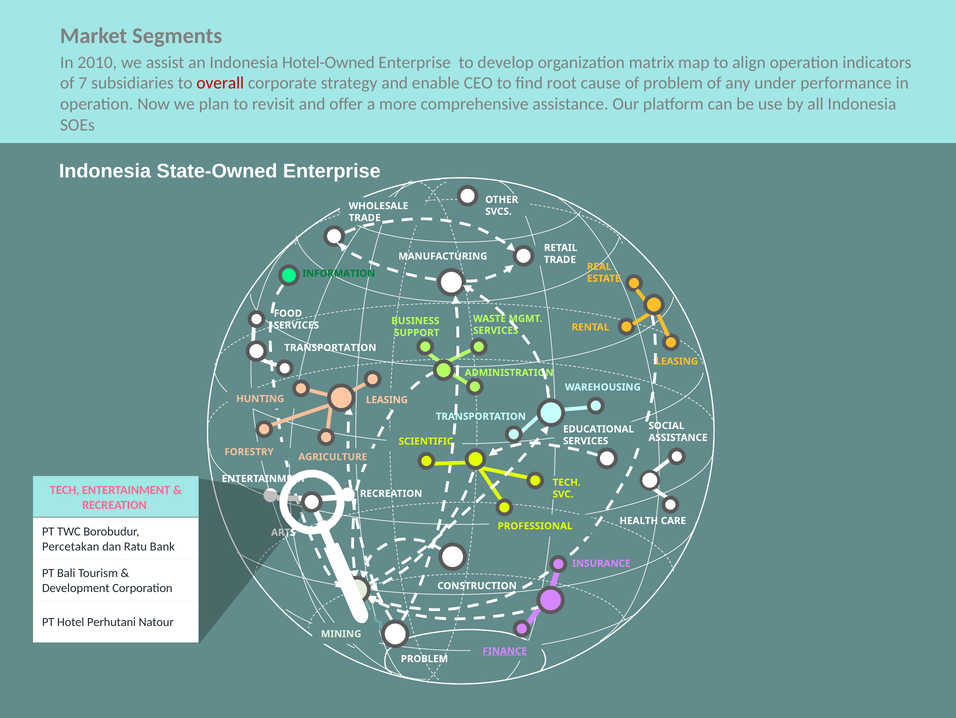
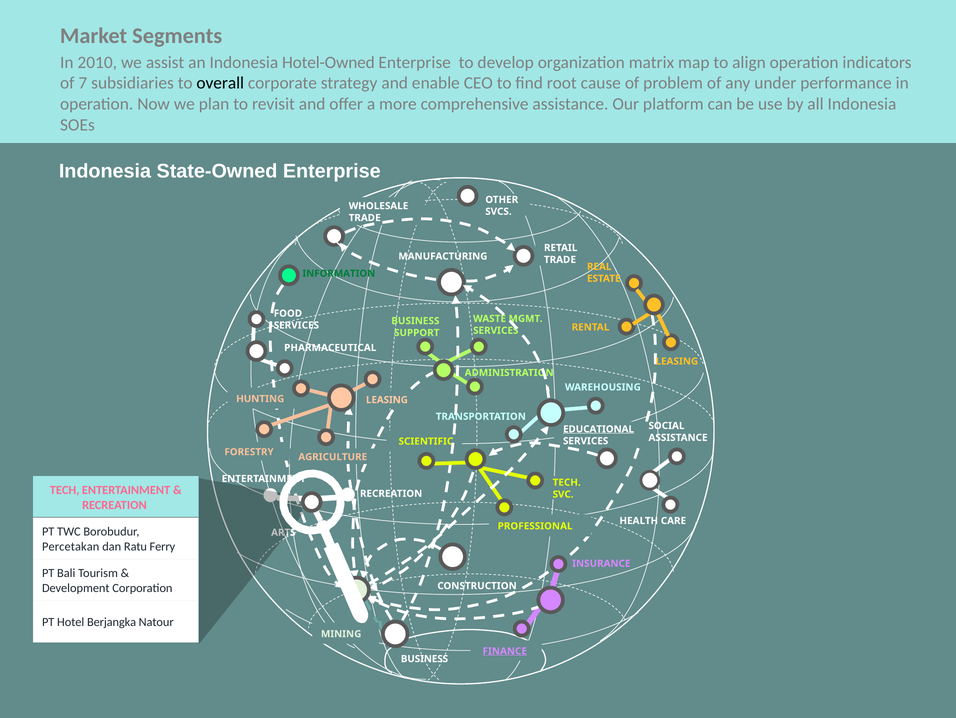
overall colour: red -> black
TRANSPORTATION at (330, 348): TRANSPORTATION -> PHARMACEUTICAL
EDUCATIONAL underline: none -> present
Bank: Bank -> Ferry
Perhutani: Perhutani -> Berjangka
PROBLEM at (424, 659): PROBLEM -> BUSINESS
